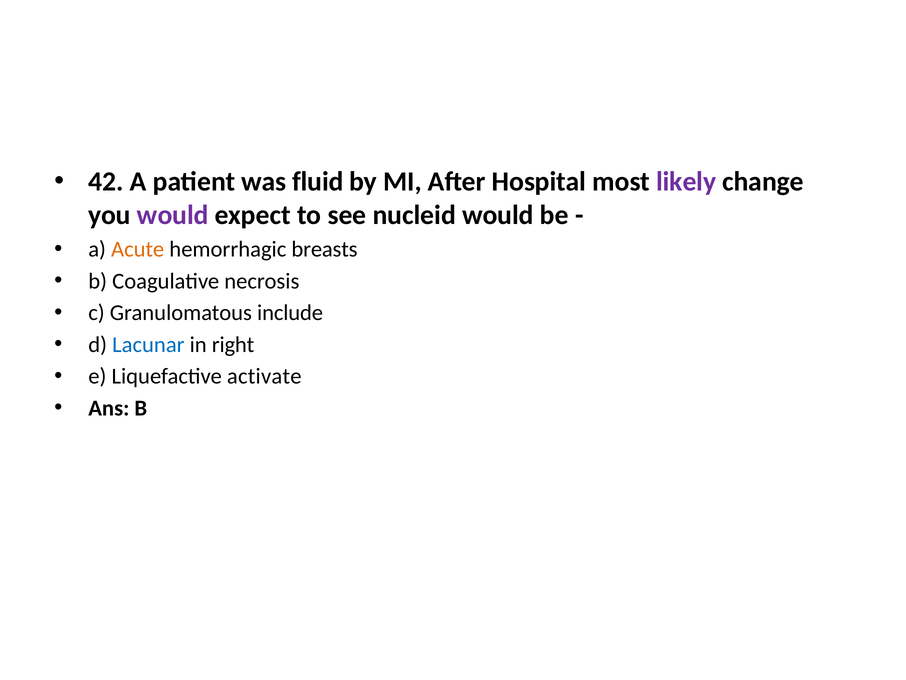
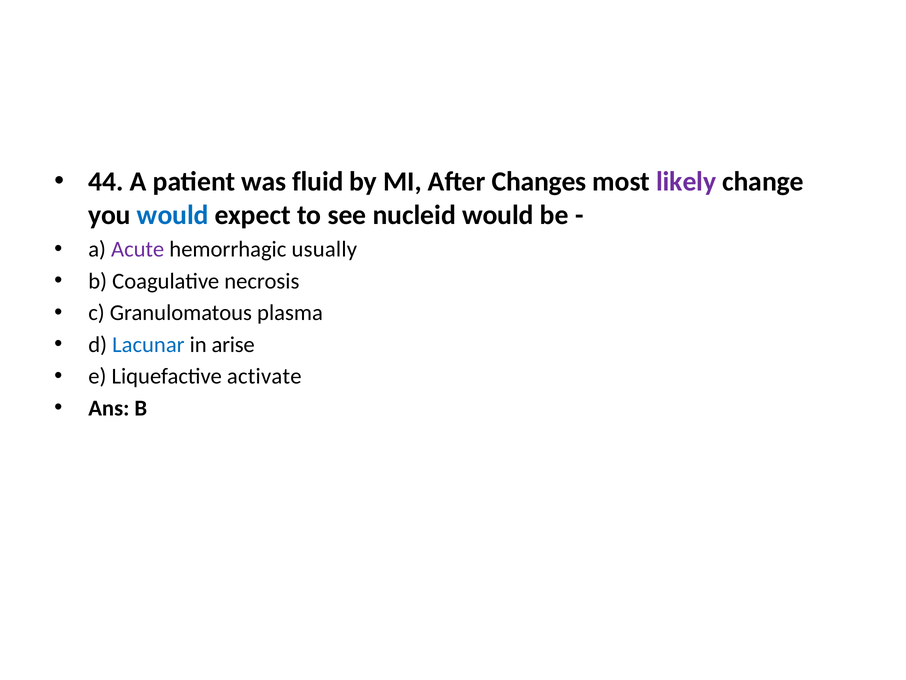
42: 42 -> 44
Hospital: Hospital -> Changes
would at (173, 215) colour: purple -> blue
Acute colour: orange -> purple
breasts: breasts -> usually
include: include -> plasma
right: right -> arise
